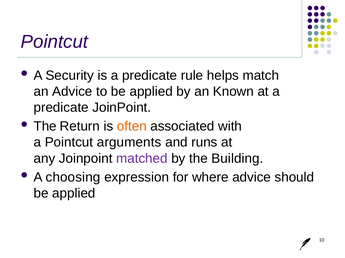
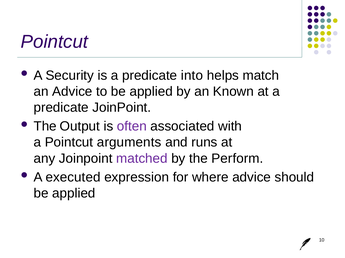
rule: rule -> into
Return: Return -> Output
often colour: orange -> purple
Building: Building -> Perform
choosing: choosing -> executed
